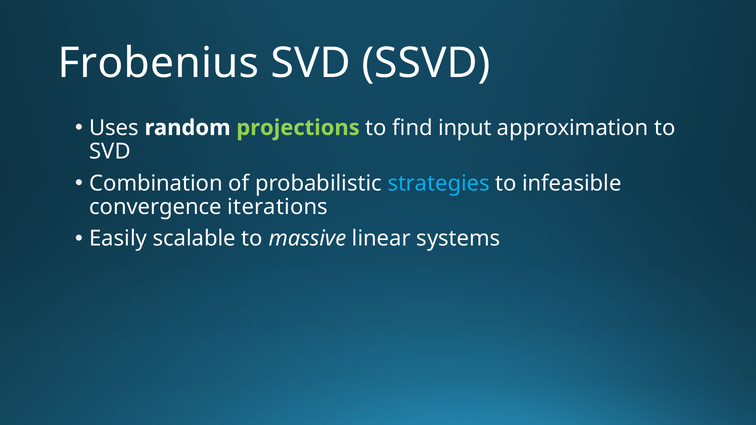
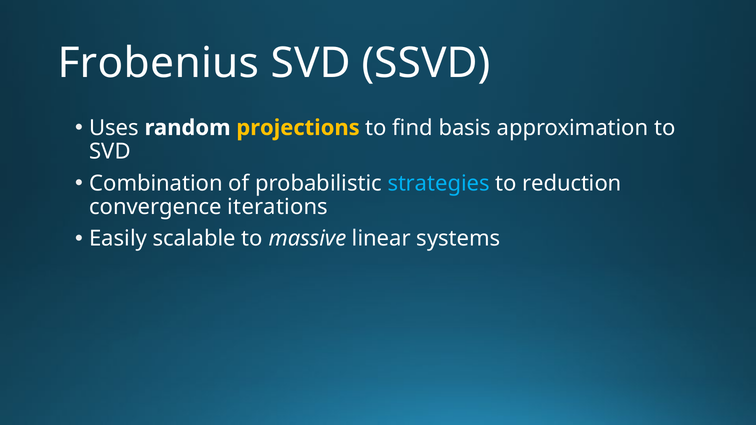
projections colour: light green -> yellow
input: input -> basis
infeasible: infeasible -> reduction
